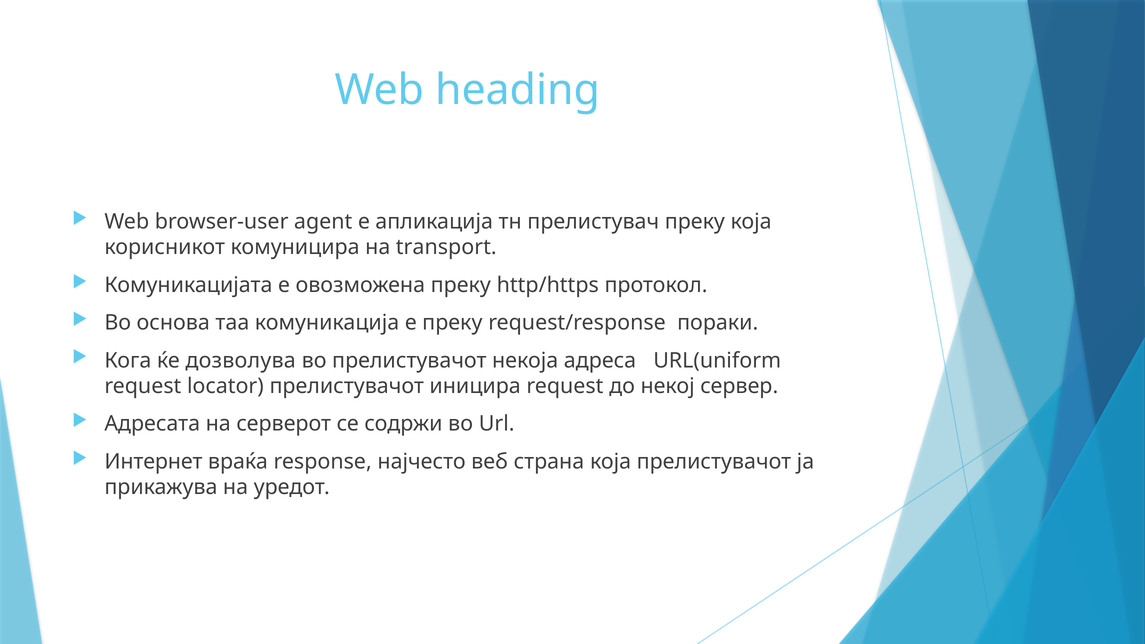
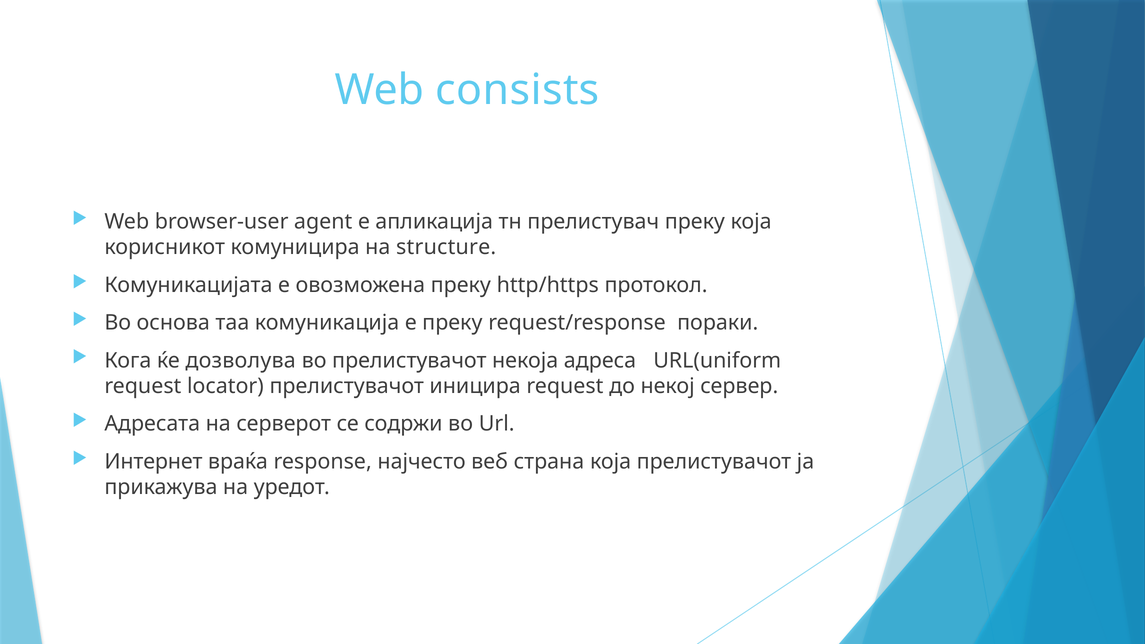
heading: heading -> consists
transport: transport -> structure
